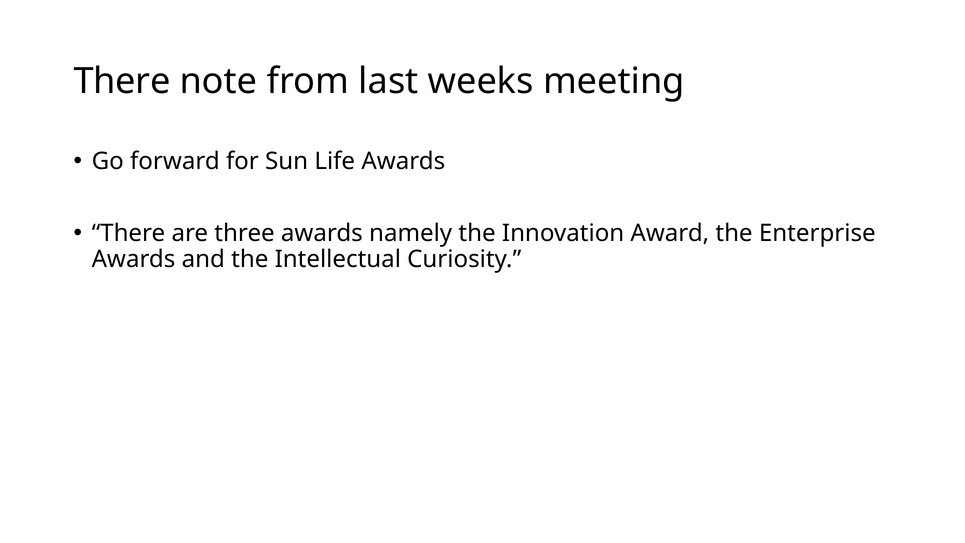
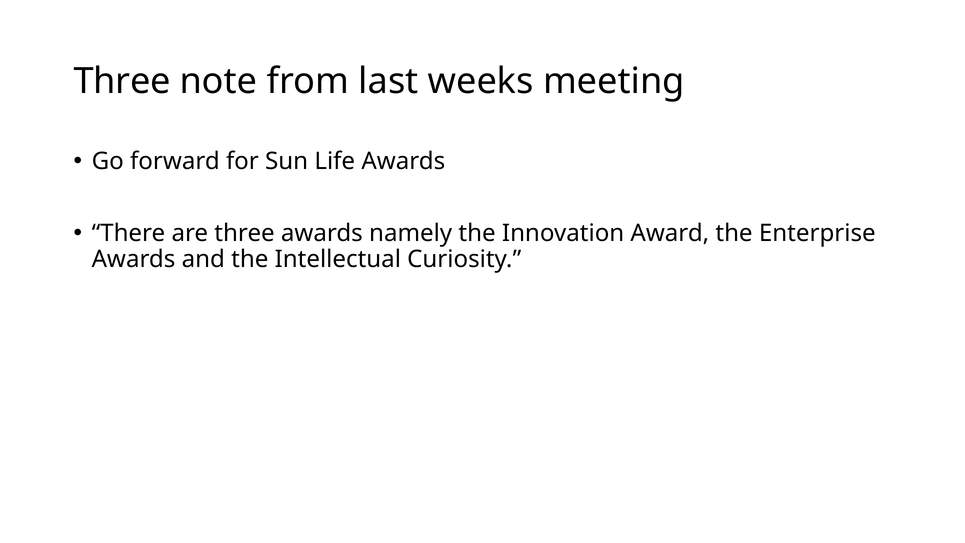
There at (122, 81): There -> Three
